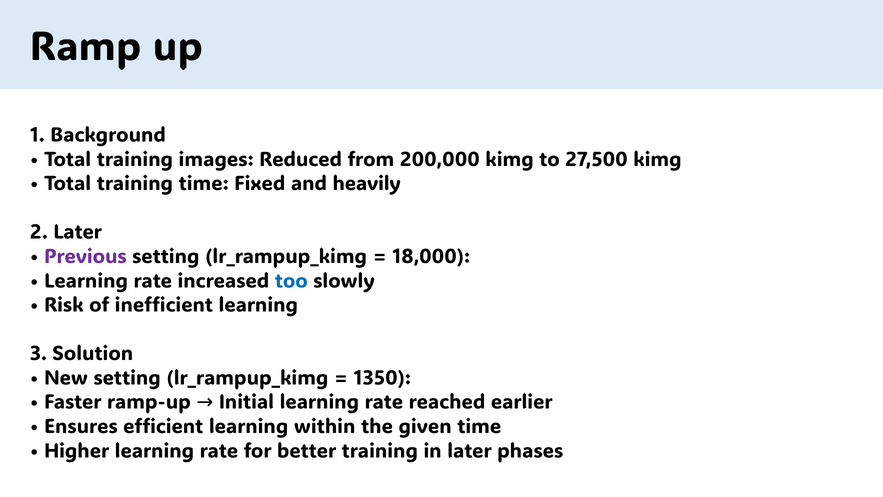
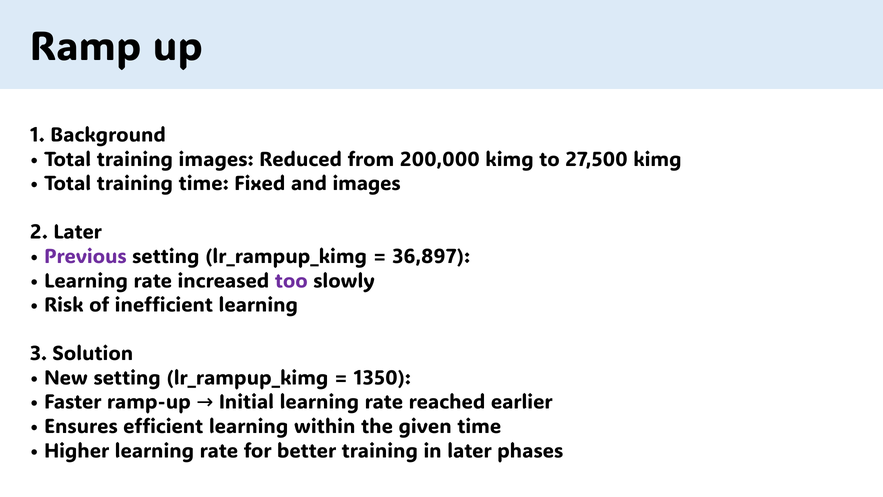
and heavily: heavily -> images
18,000: 18,000 -> 36,897
too colour: blue -> purple
